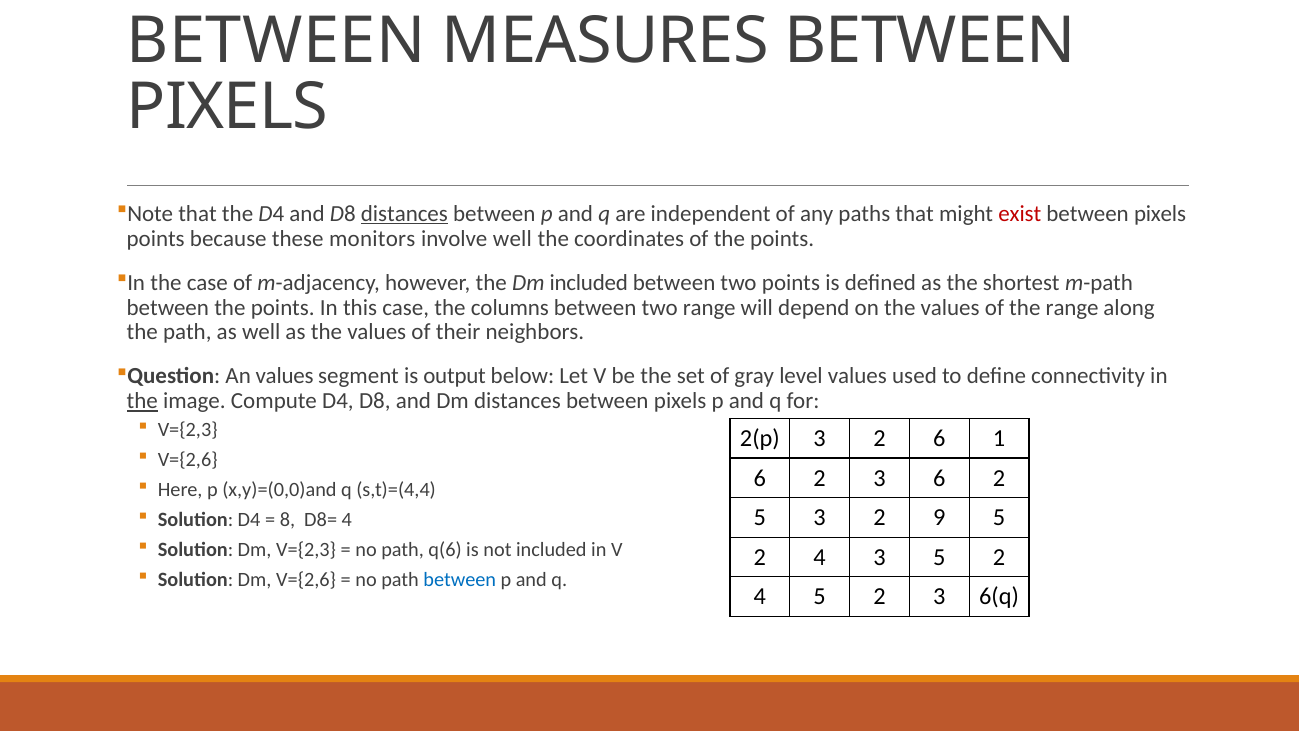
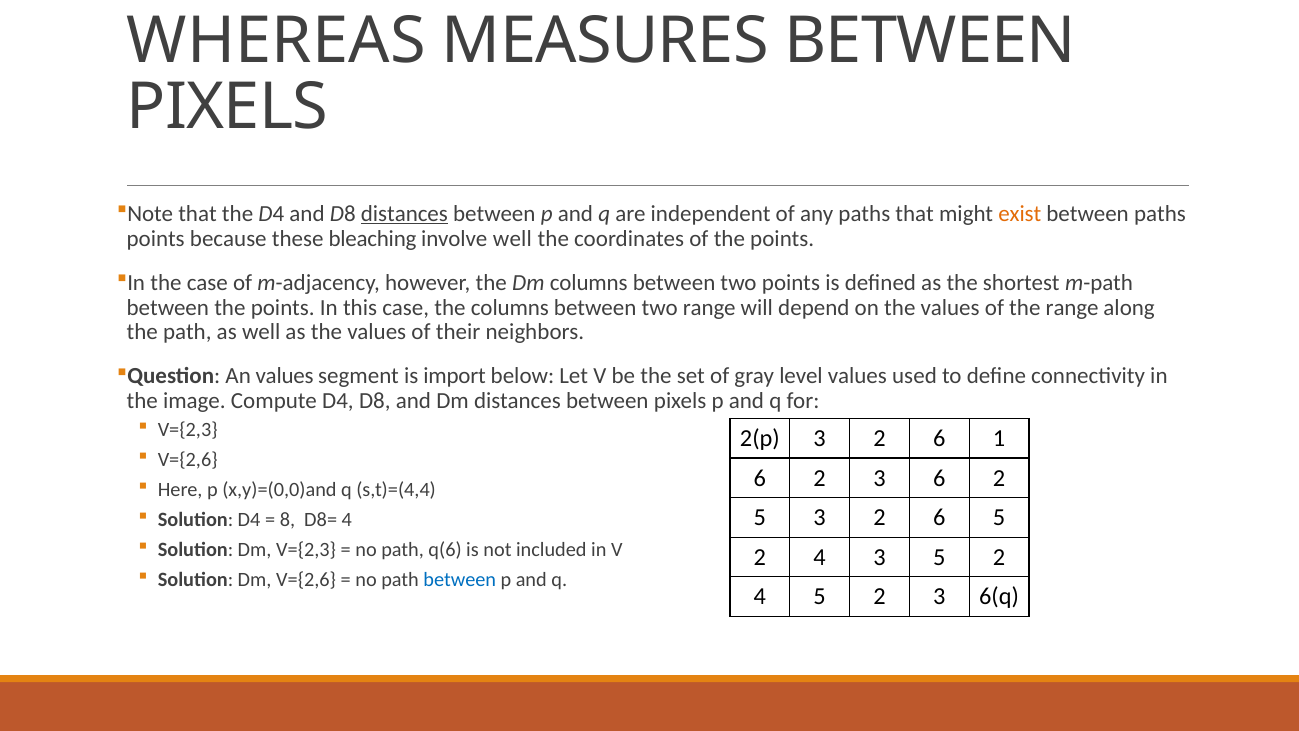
BETWEEN at (276, 41): BETWEEN -> WHEREAS
exist colour: red -> orange
pixels at (1160, 214): pixels -> paths
monitors: monitors -> bleaching
Dm included: included -> columns
output: output -> import
the at (142, 401) underline: present -> none
5 3 2 9: 9 -> 6
